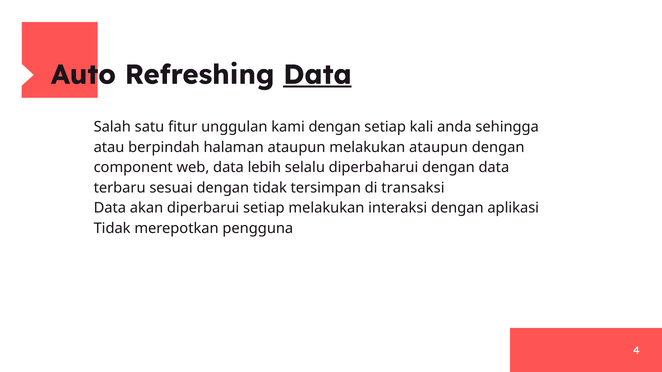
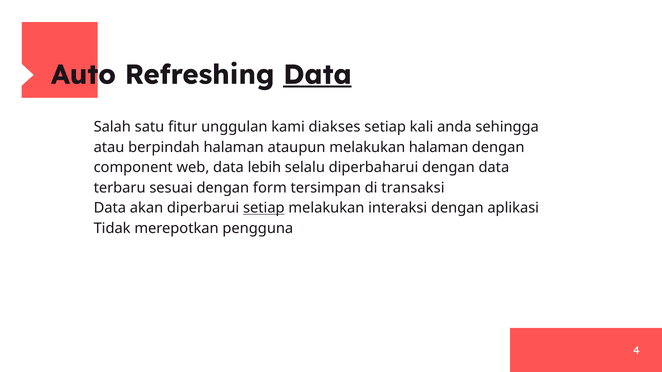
kami dengan: dengan -> diakses
melakukan ataupun: ataupun -> halaman
dengan tidak: tidak -> form
setiap at (264, 208) underline: none -> present
